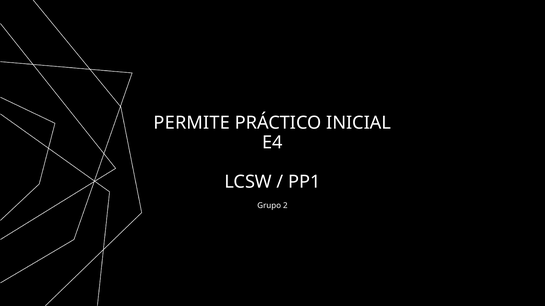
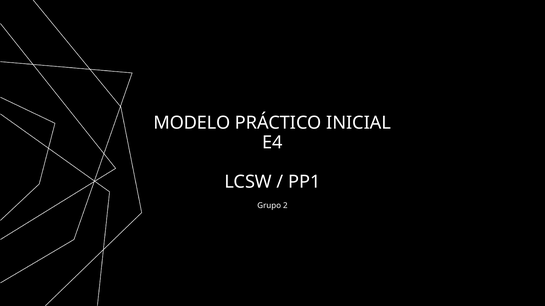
PERMITE: PERMITE -> MODELO
